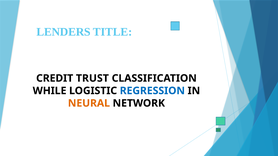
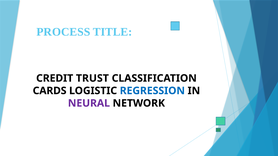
LENDERS: LENDERS -> PROCESS
WHILE: WHILE -> CARDS
NEURAL colour: orange -> purple
